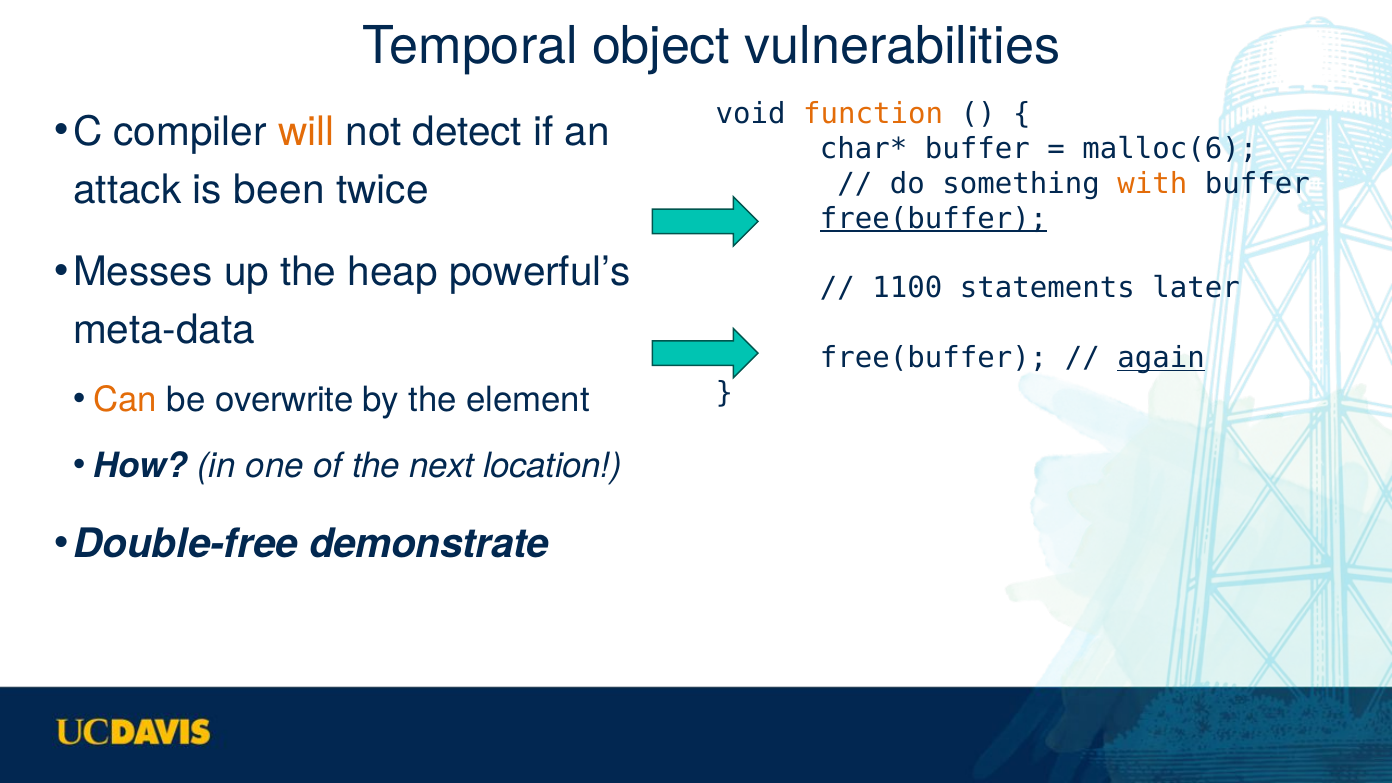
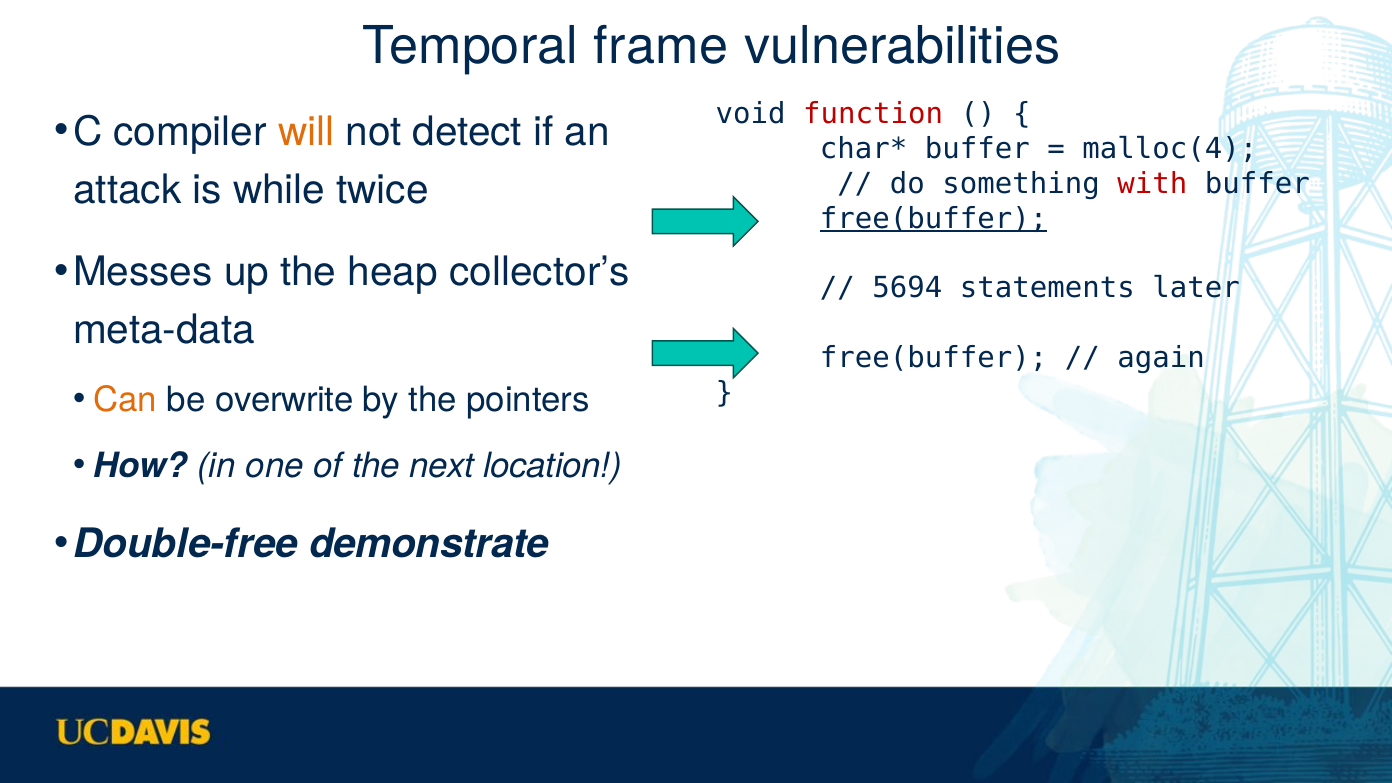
object: object -> frame
function colour: orange -> red
malloc(6: malloc(6 -> malloc(4
with colour: orange -> red
been: been -> while
powerful’s: powerful’s -> collector’s
1100: 1100 -> 5694
again underline: present -> none
element: element -> pointers
